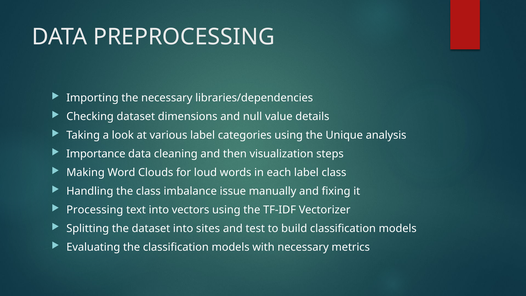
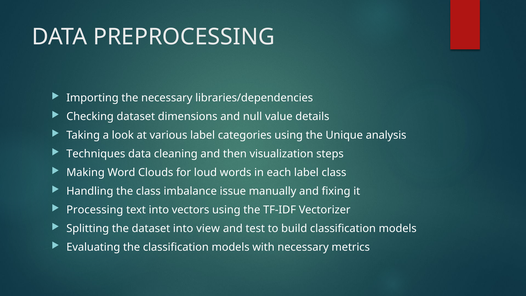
Importance: Importance -> Techniques
sites: sites -> view
